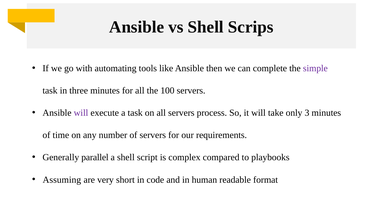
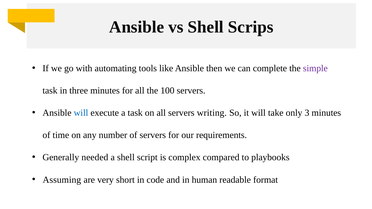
will at (81, 113) colour: purple -> blue
process: process -> writing
parallel: parallel -> needed
